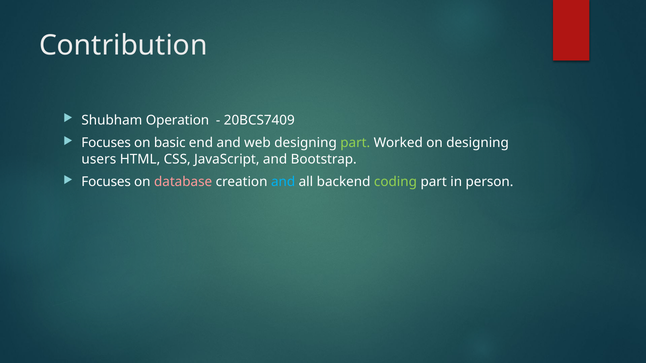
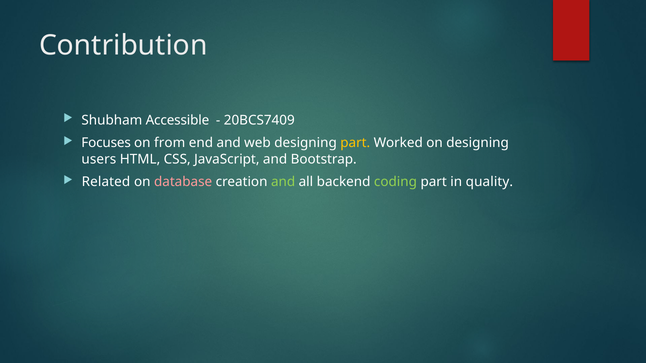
Operation: Operation -> Accessible
basic: basic -> from
part at (355, 143) colour: light green -> yellow
Focuses at (106, 182): Focuses -> Related
and at (283, 182) colour: light blue -> light green
person: person -> quality
